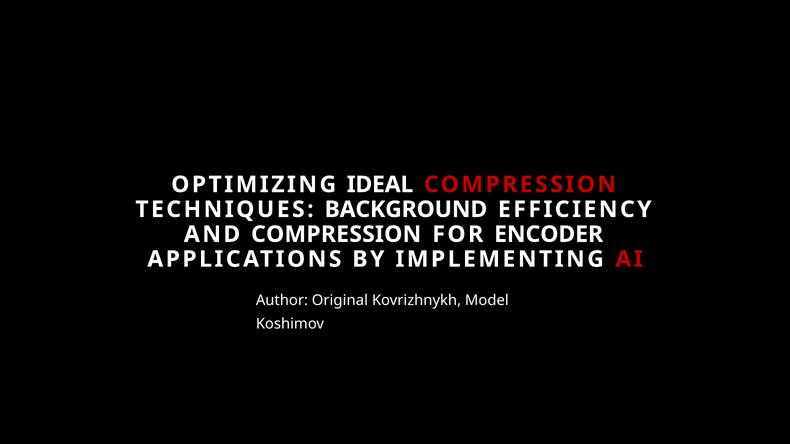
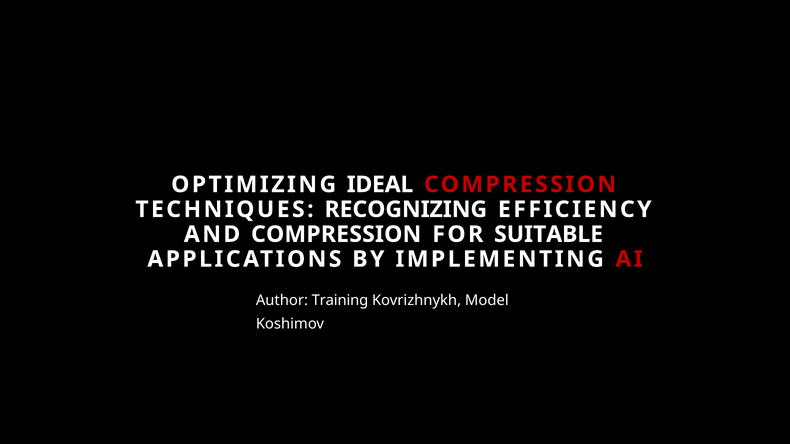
BACKGROUND: BACKGROUND -> RECOGNIZING
ENCODER: ENCODER -> SUITABLE
Original: Original -> Training
